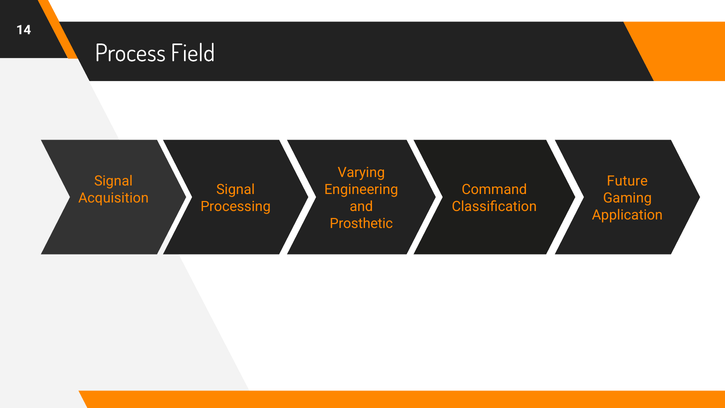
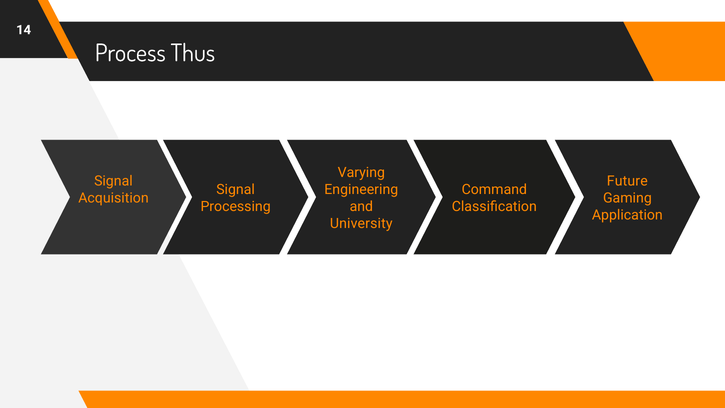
Field: Field -> Thus
Prosthetic: Prosthetic -> University
